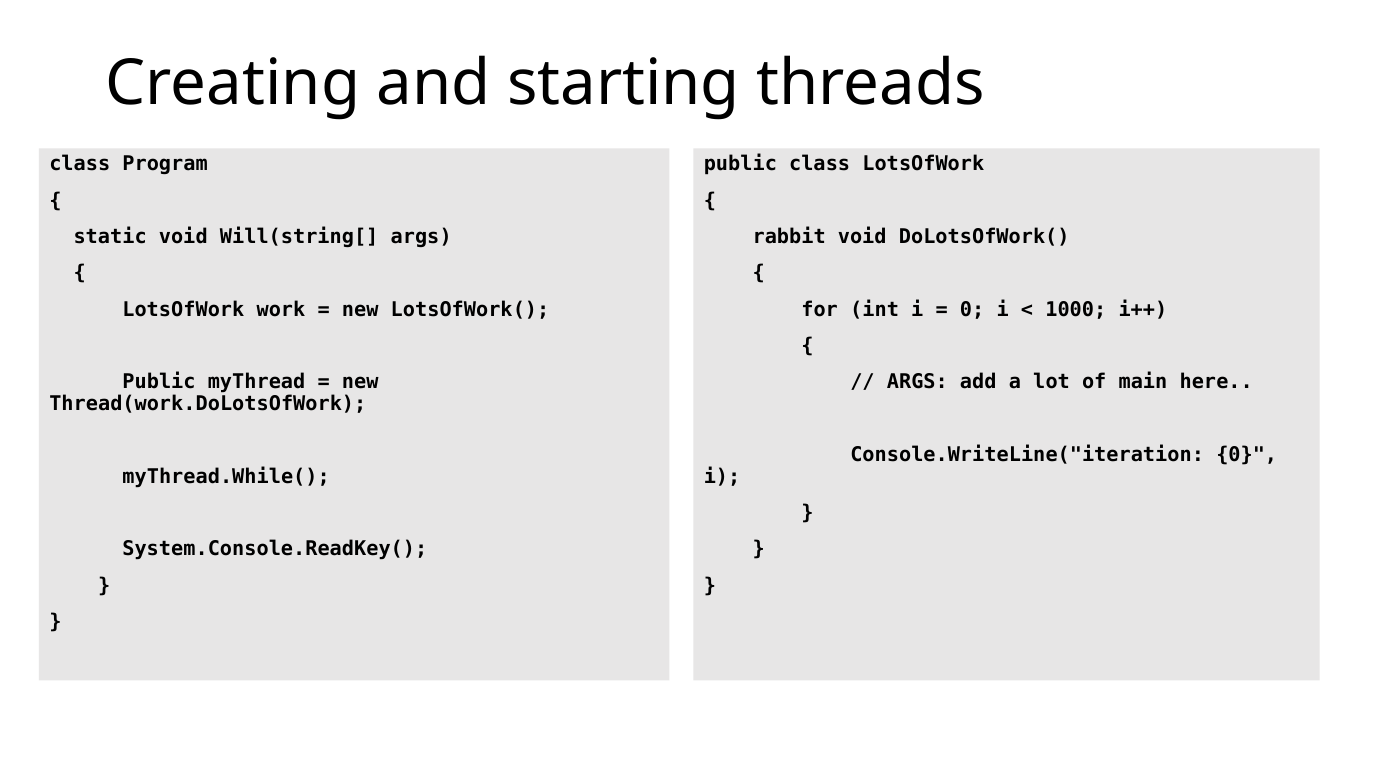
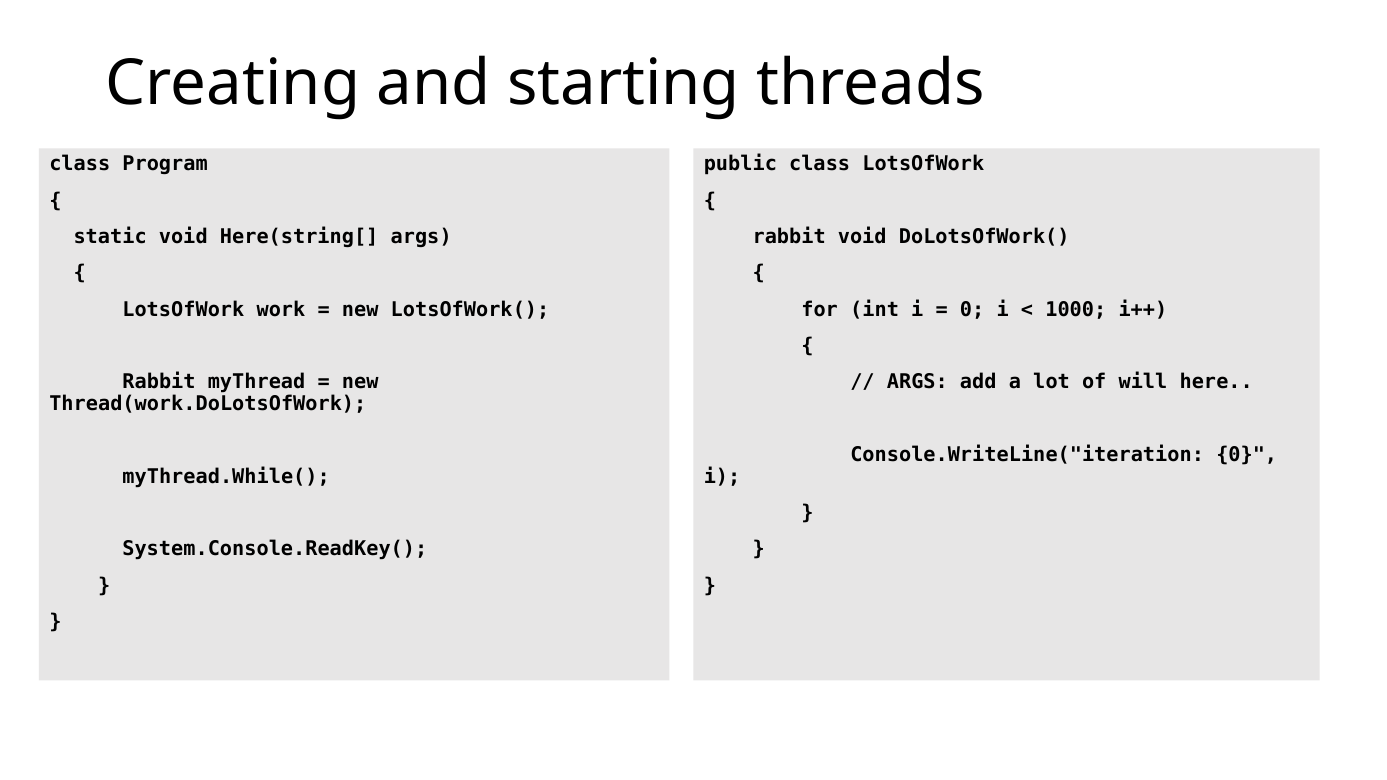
Will(string[: Will(string[ -> Here(string[
Public at (159, 382): Public -> Rabbit
main: main -> will
